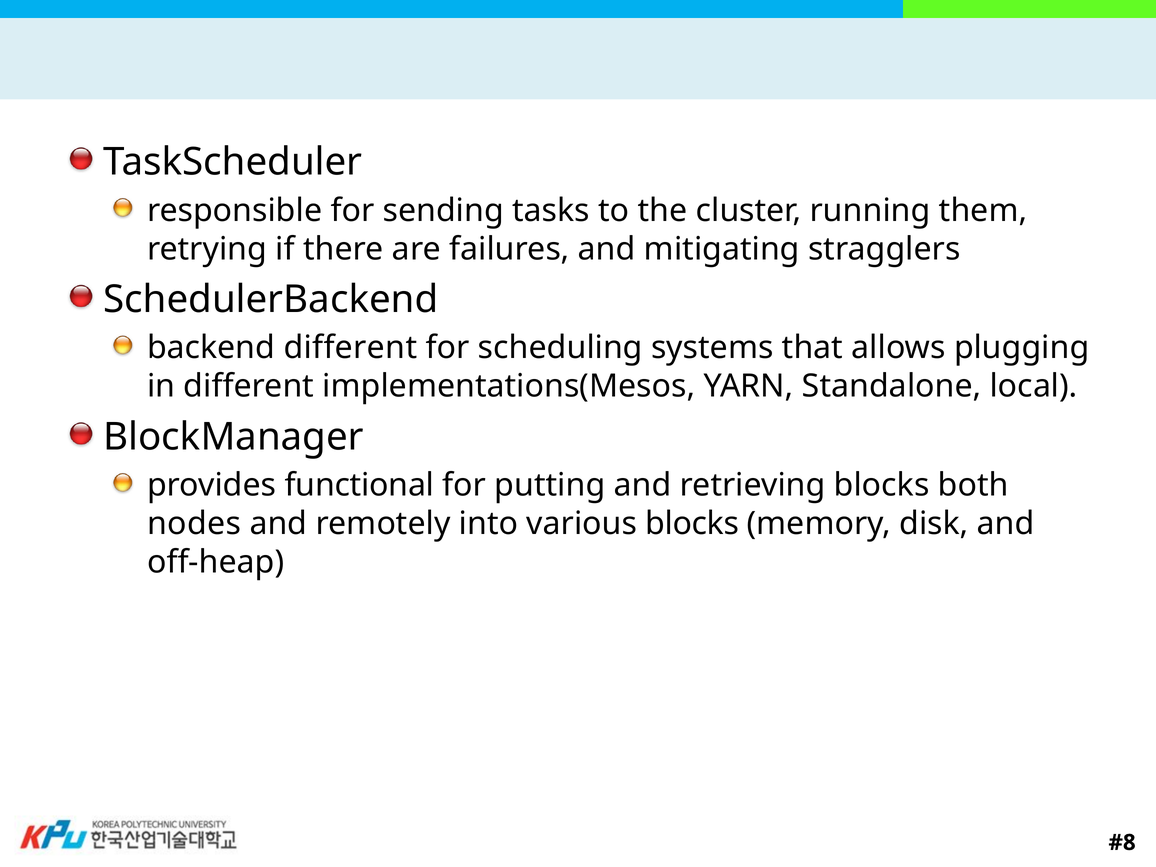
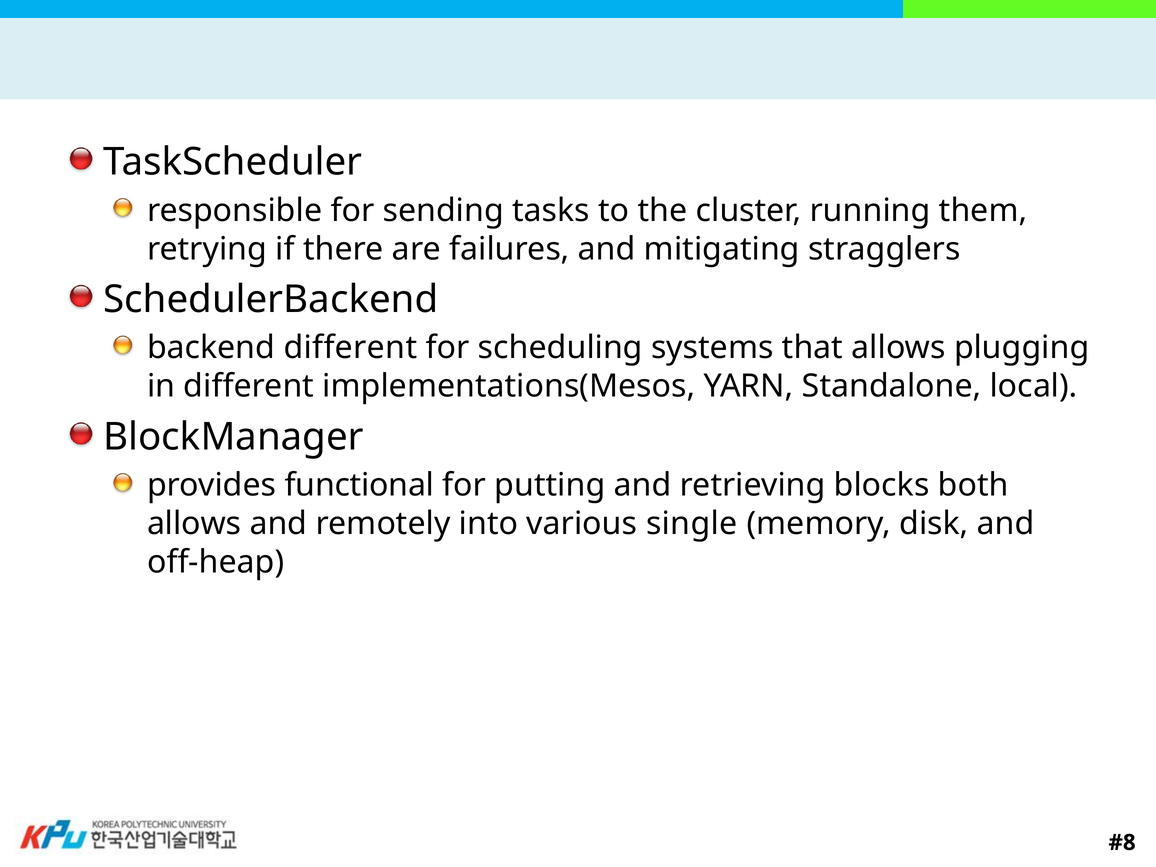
nodes at (194, 524): nodes -> allows
various blocks: blocks -> single
